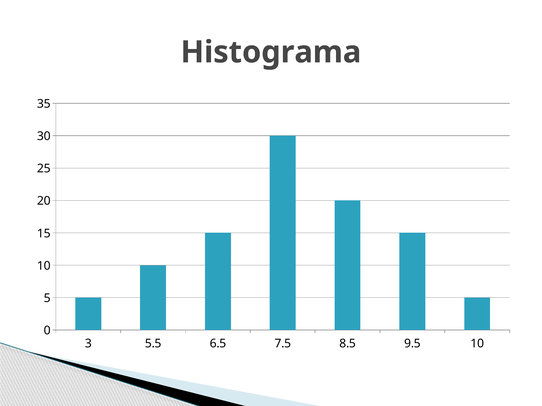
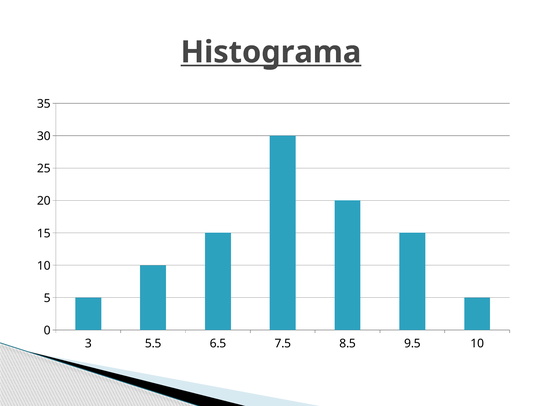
Histograma underline: none -> present
